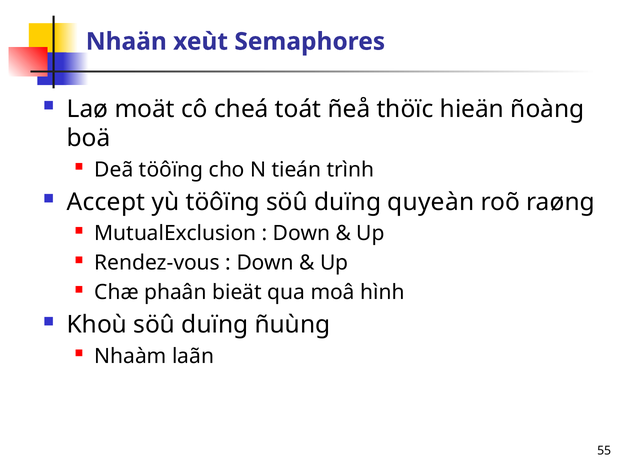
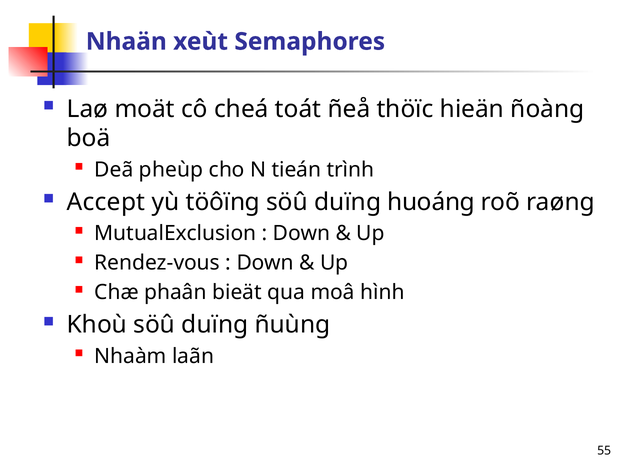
Deã töôïng: töôïng -> pheùp
quyeàn: quyeàn -> huoáng
